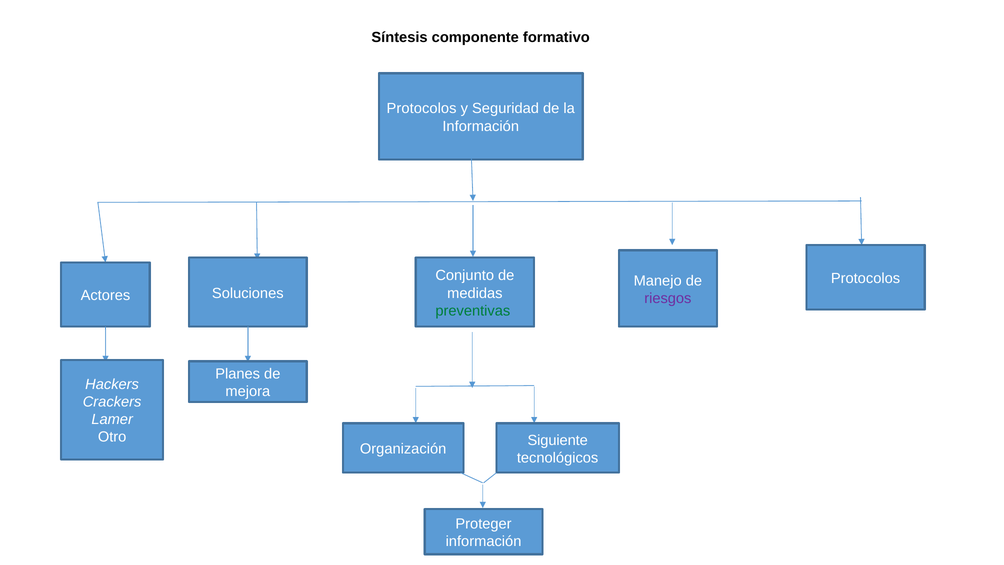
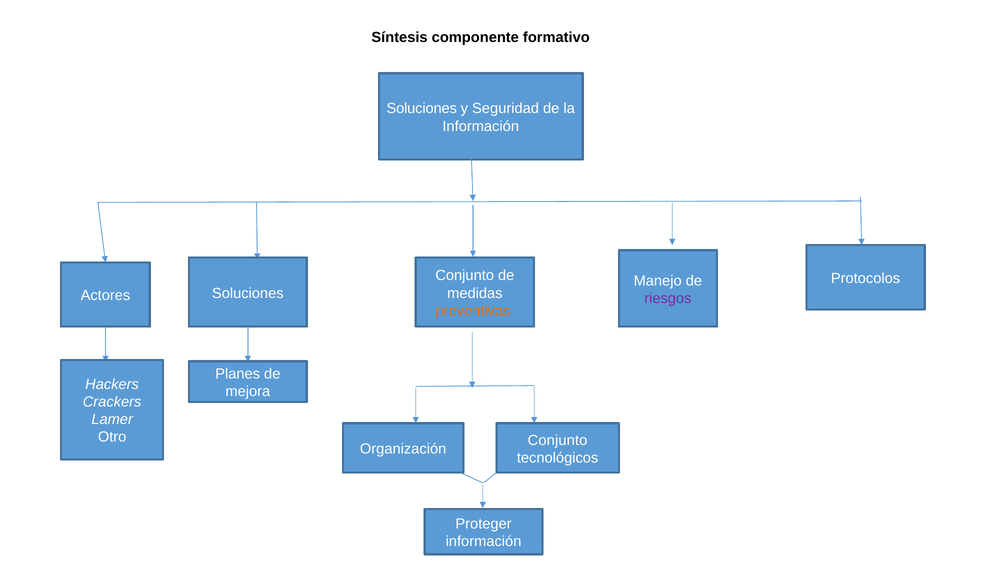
Protocolos at (422, 109): Protocolos -> Soluciones
preventivas colour: green -> orange
Siguiente at (558, 440): Siguiente -> Conjunto
